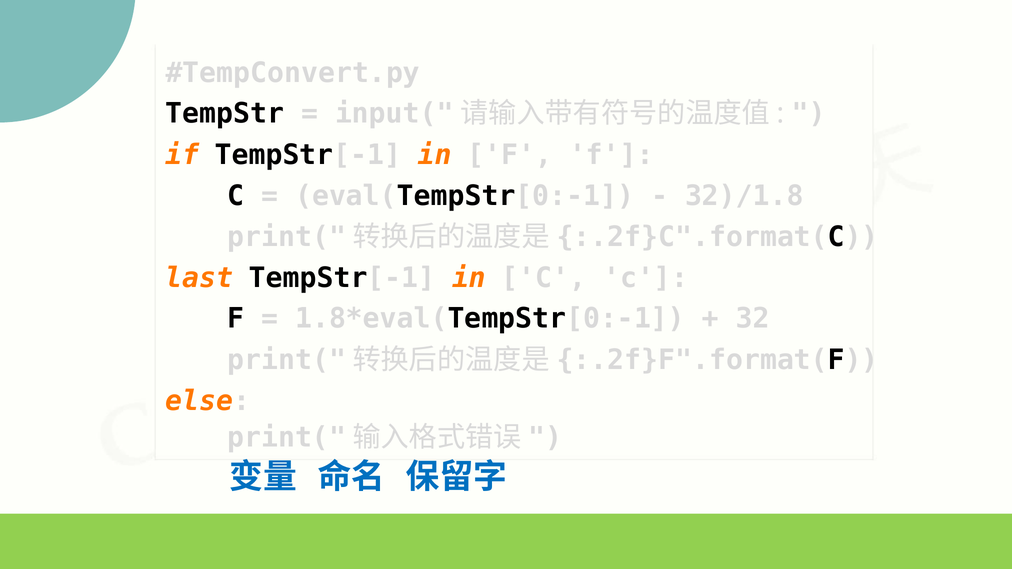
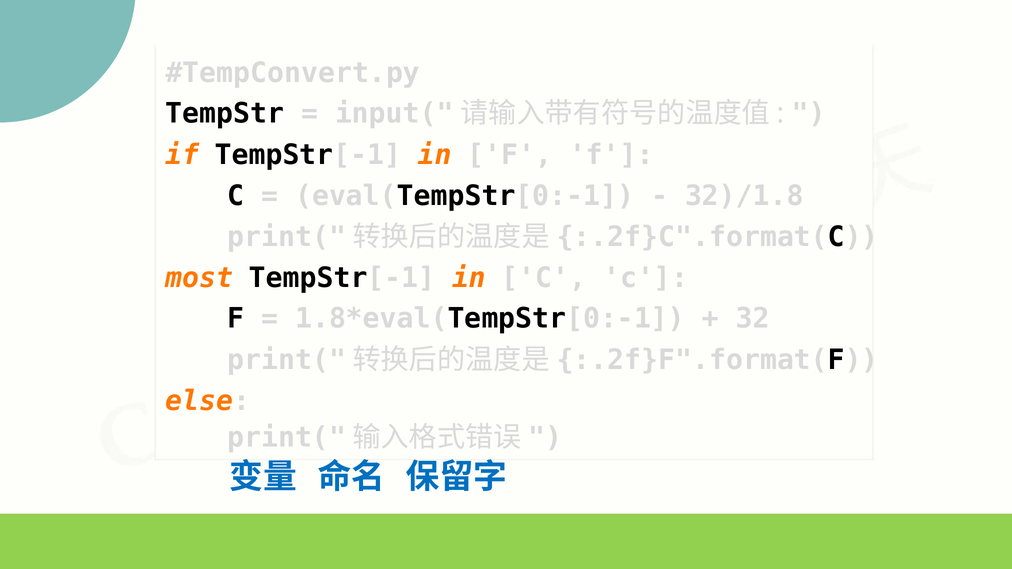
last: last -> most
